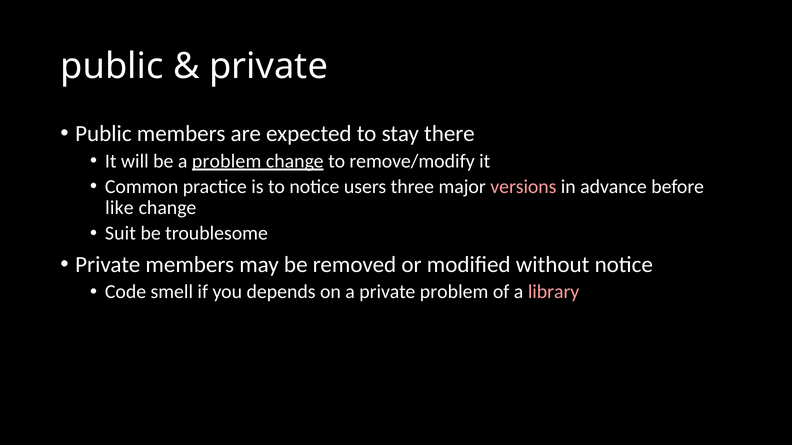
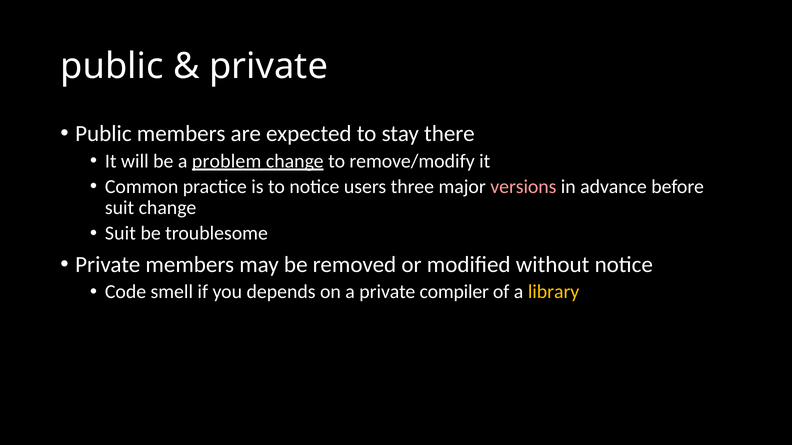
like at (119, 208): like -> suit
private problem: problem -> compiler
library colour: pink -> yellow
